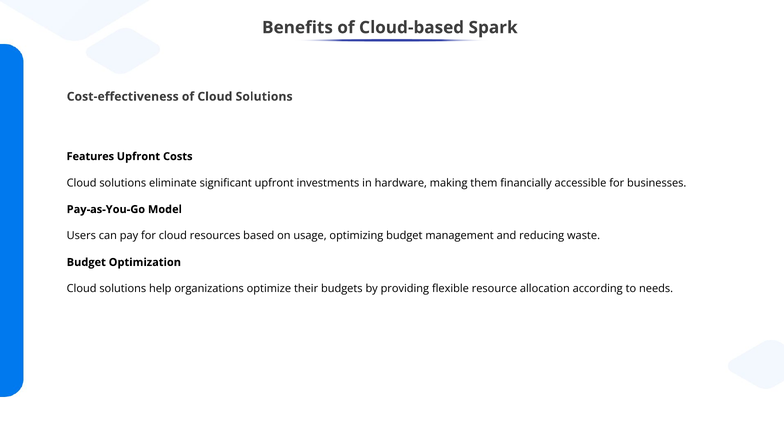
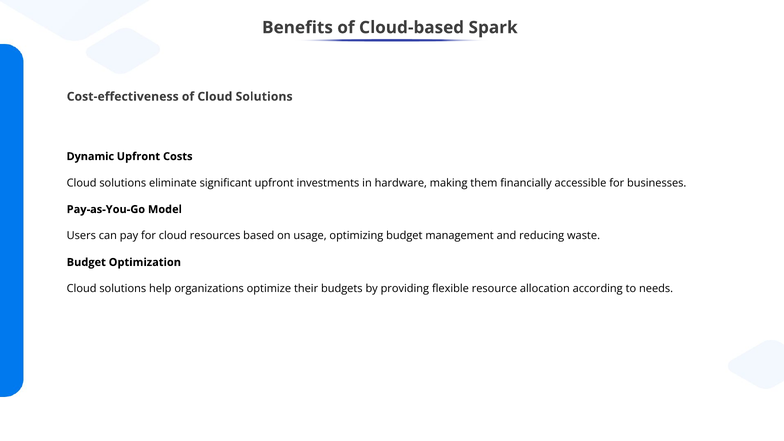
Features: Features -> Dynamic
